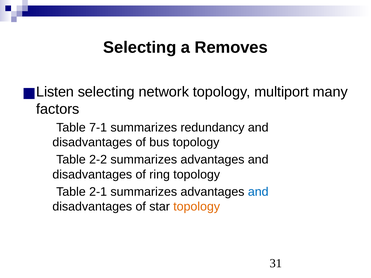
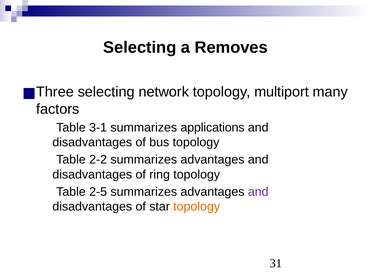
Listen: Listen -> Three
7-1: 7-1 -> 3-1
redundancy: redundancy -> applications
2-1: 2-1 -> 2-5
and at (258, 192) colour: blue -> purple
